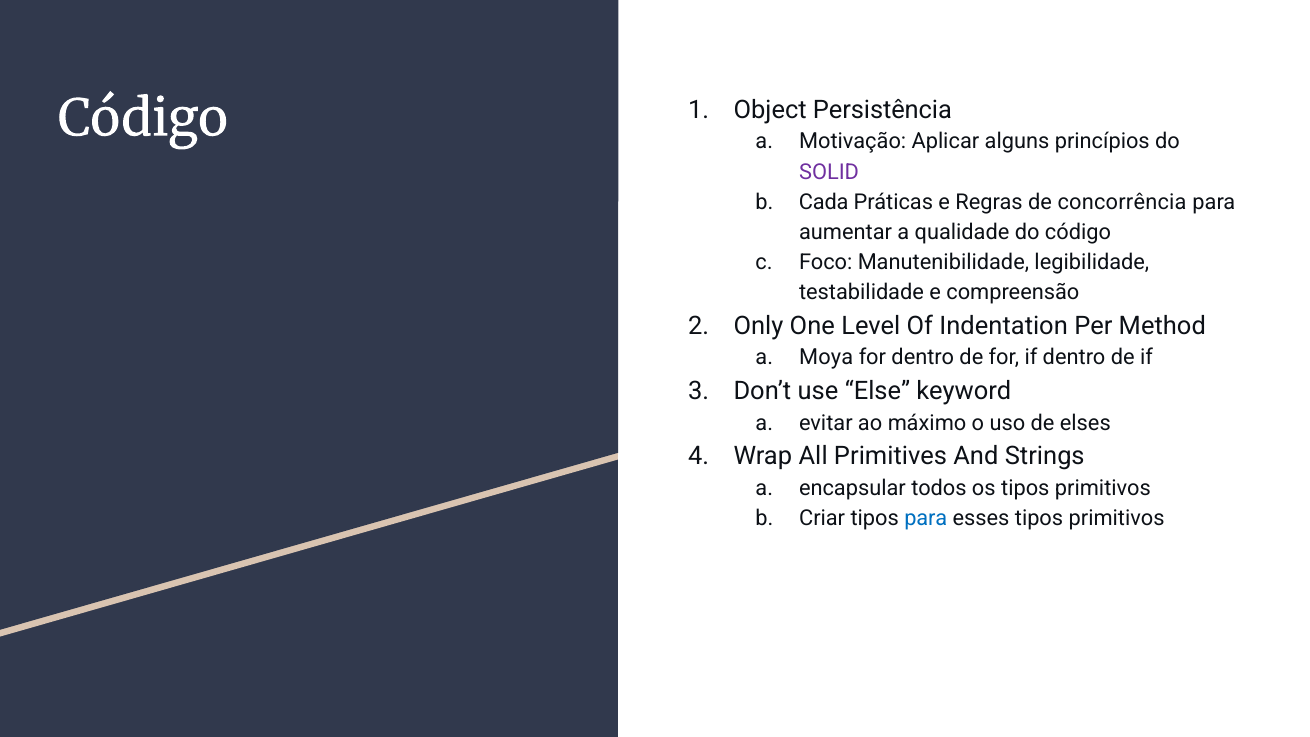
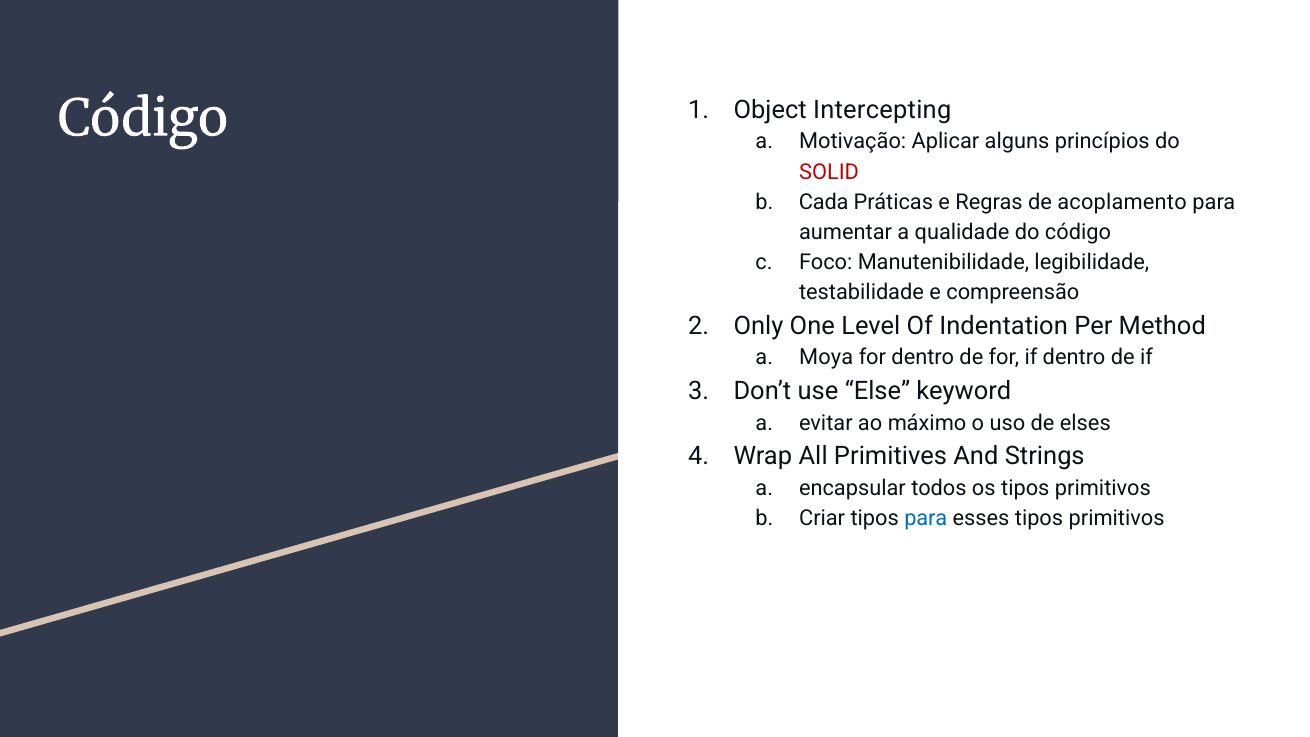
Persistência: Persistência -> Intercepting
SOLID colour: purple -> red
concorrência: concorrência -> acoplamento
